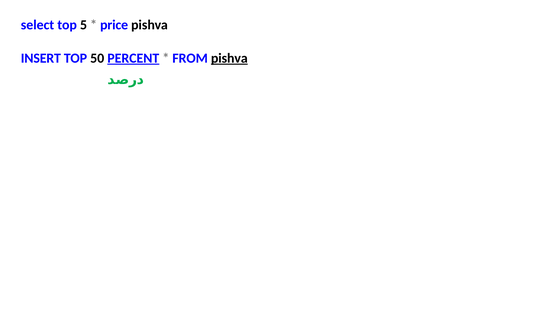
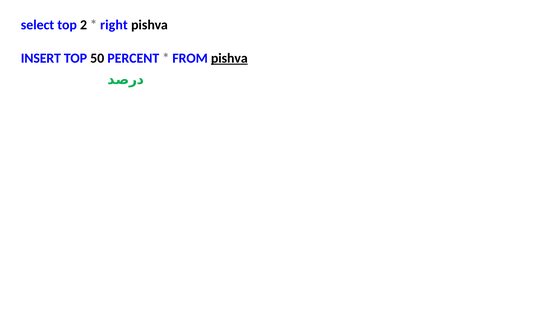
5: 5 -> 2
price: price -> right
PERCENT underline: present -> none
